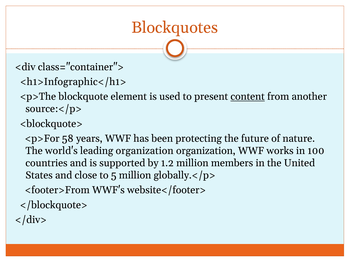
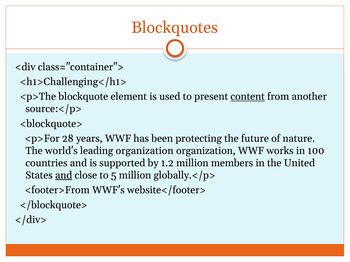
<h1>Infographic</h1>: <h1>Infographic</h1> -> <h1>Challenging</h1>
58: 58 -> 28
and at (64, 176) underline: none -> present
